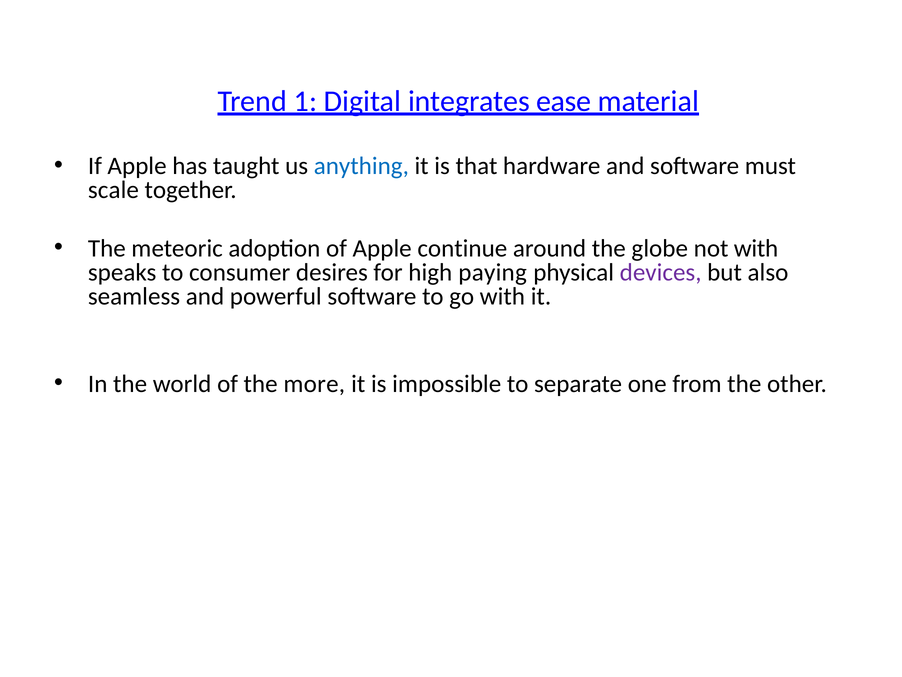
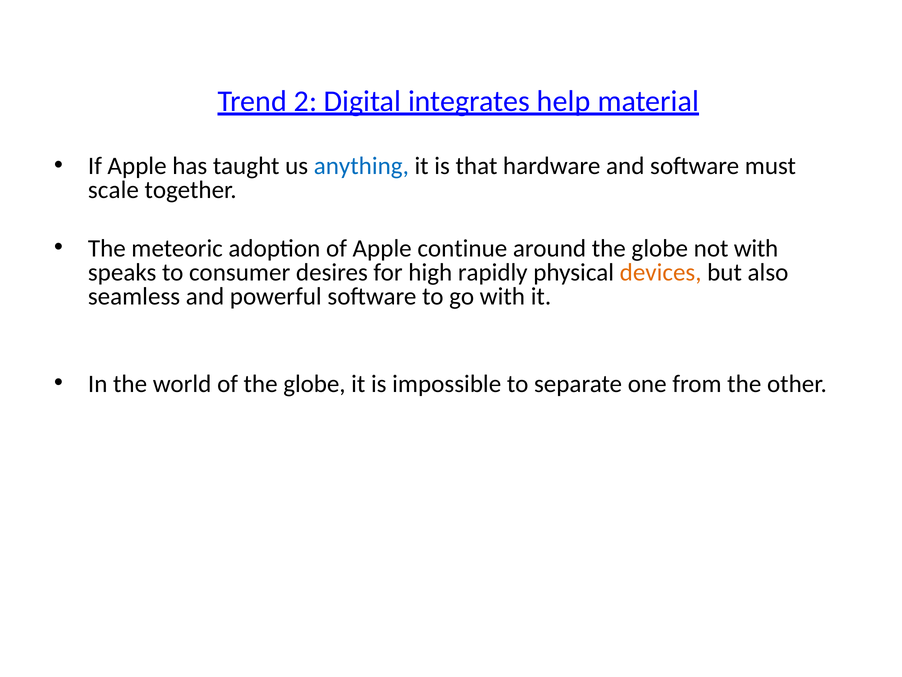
1: 1 -> 2
ease: ease -> help
paying: paying -> rapidly
devices colour: purple -> orange
of the more: more -> globe
